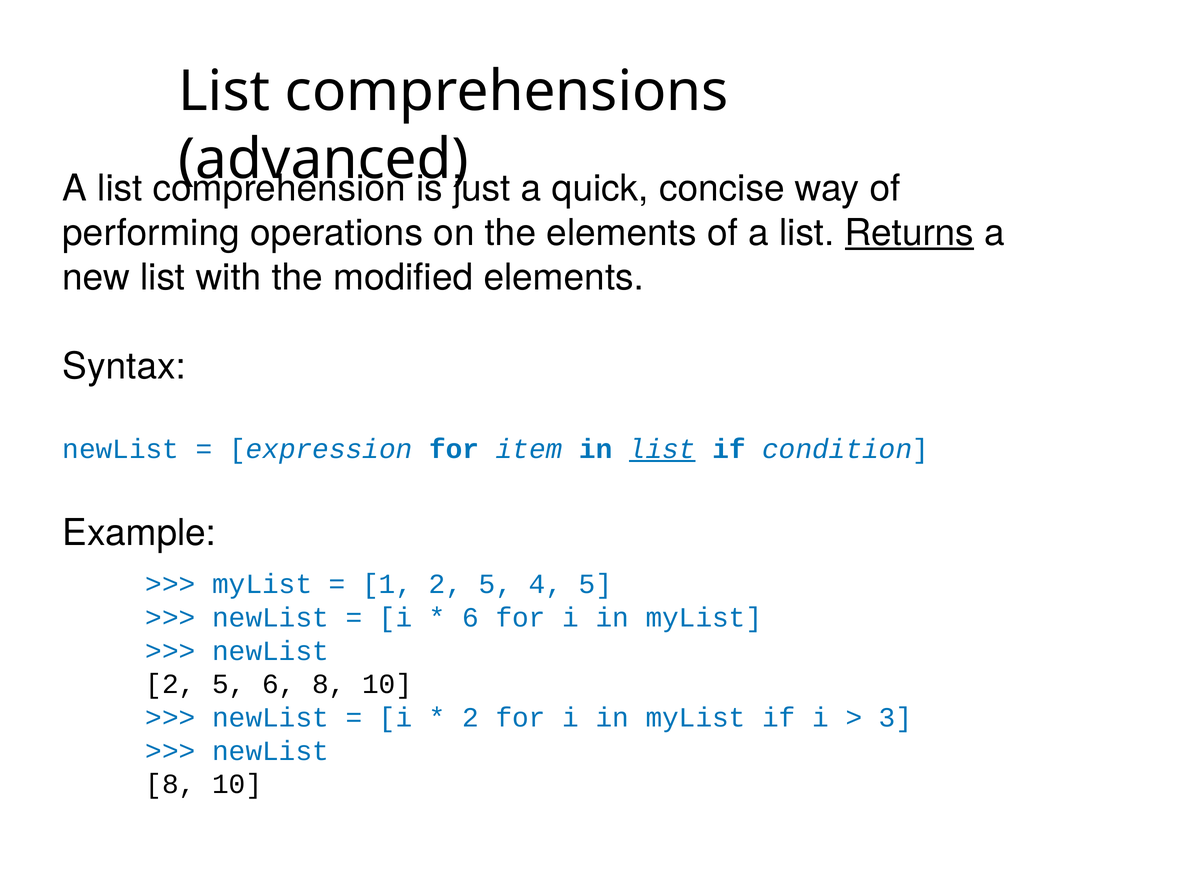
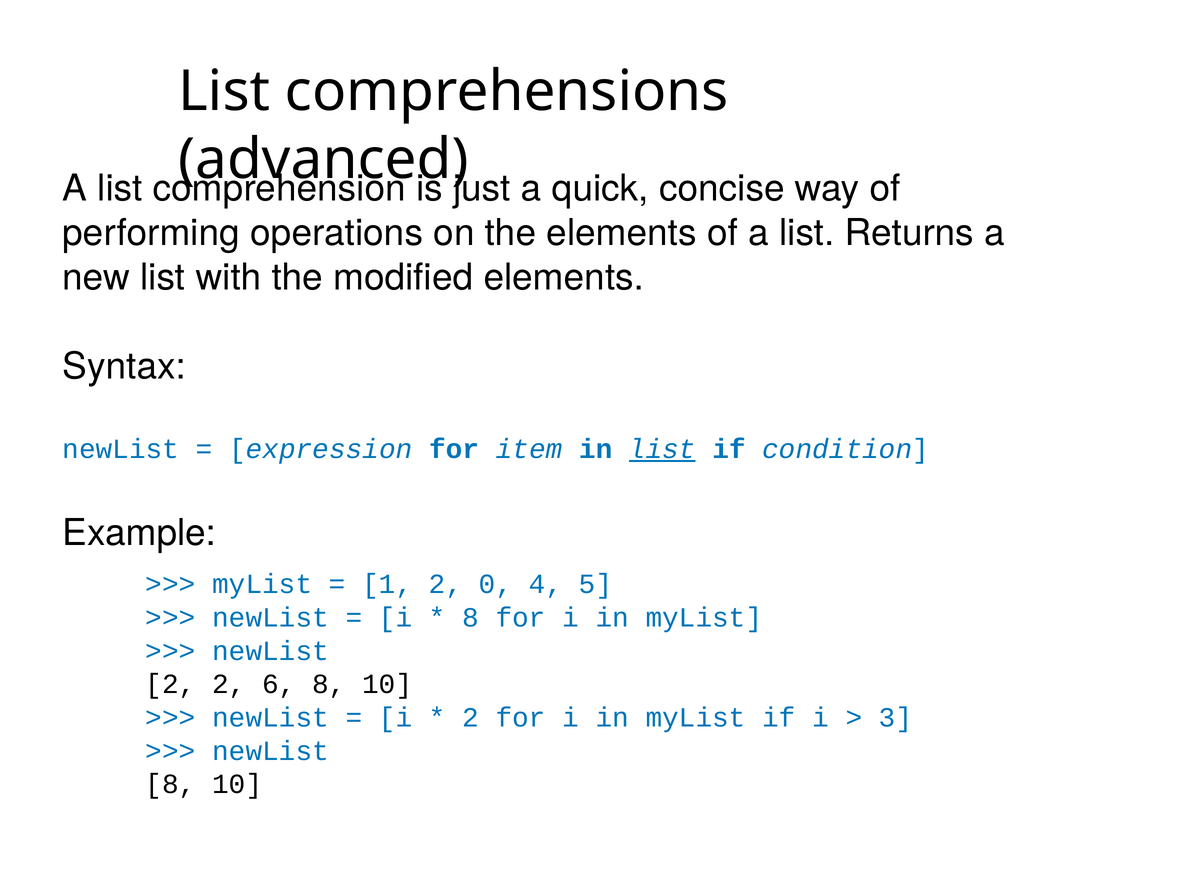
Returns underline: present -> none
1 2 5: 5 -> 0
6 at (471, 617): 6 -> 8
5 at (229, 684): 5 -> 2
